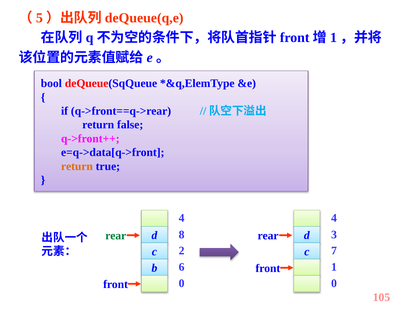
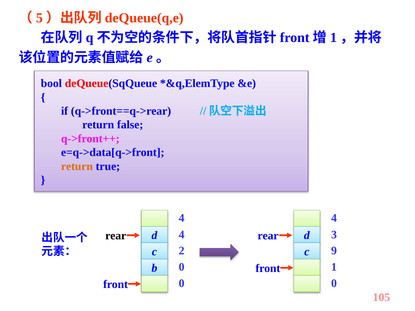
d 8: 8 -> 4
rear at (116, 236) colour: green -> black
7: 7 -> 9
b 6: 6 -> 0
